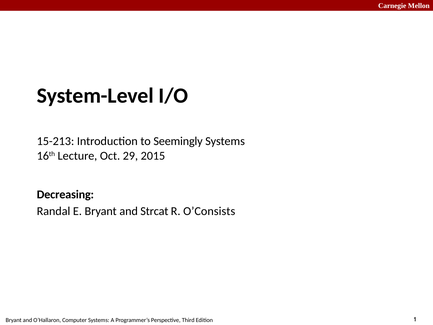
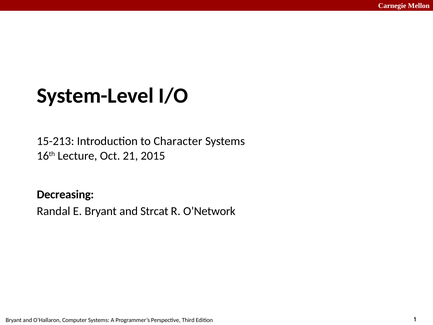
Seemingly: Seemingly -> Character
29: 29 -> 21
O’Consists: O’Consists -> O’Network
